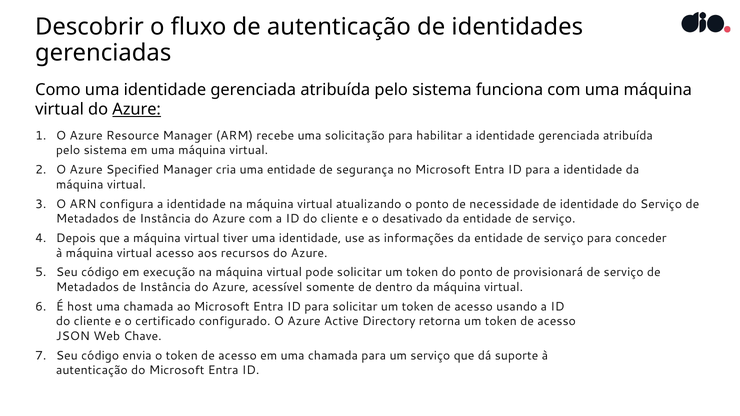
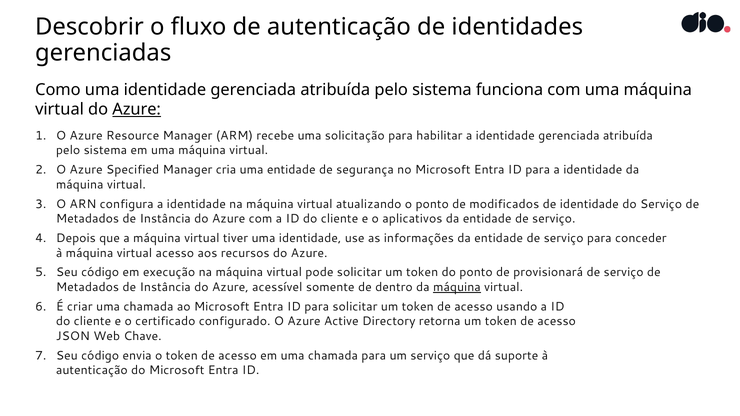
necessidade: necessidade -> modificados
desativado: desativado -> aplicativos
máquina at (457, 287) underline: none -> present
host: host -> criar
